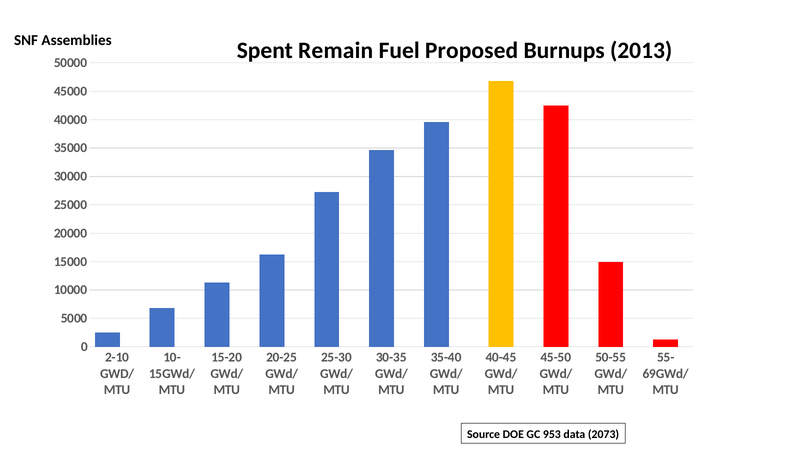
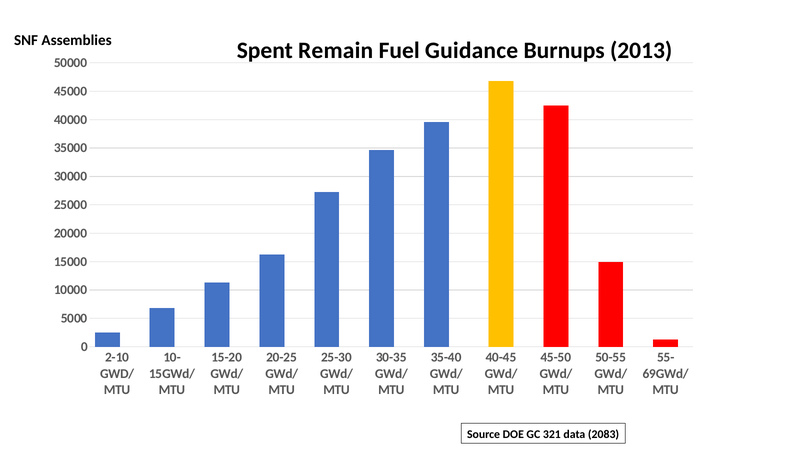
Proposed: Proposed -> Guidance
953: 953 -> 321
2073: 2073 -> 2083
